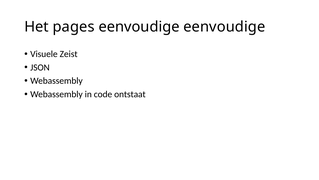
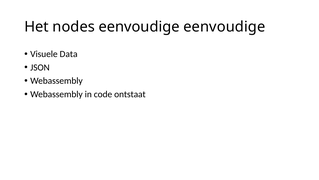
pages: pages -> nodes
Zeist: Zeist -> Data
